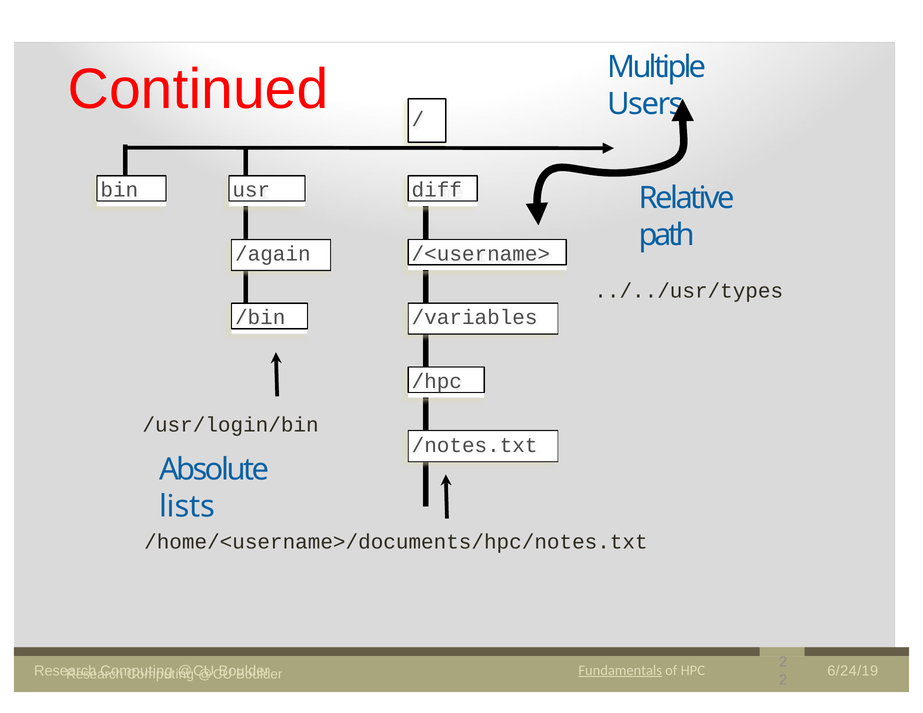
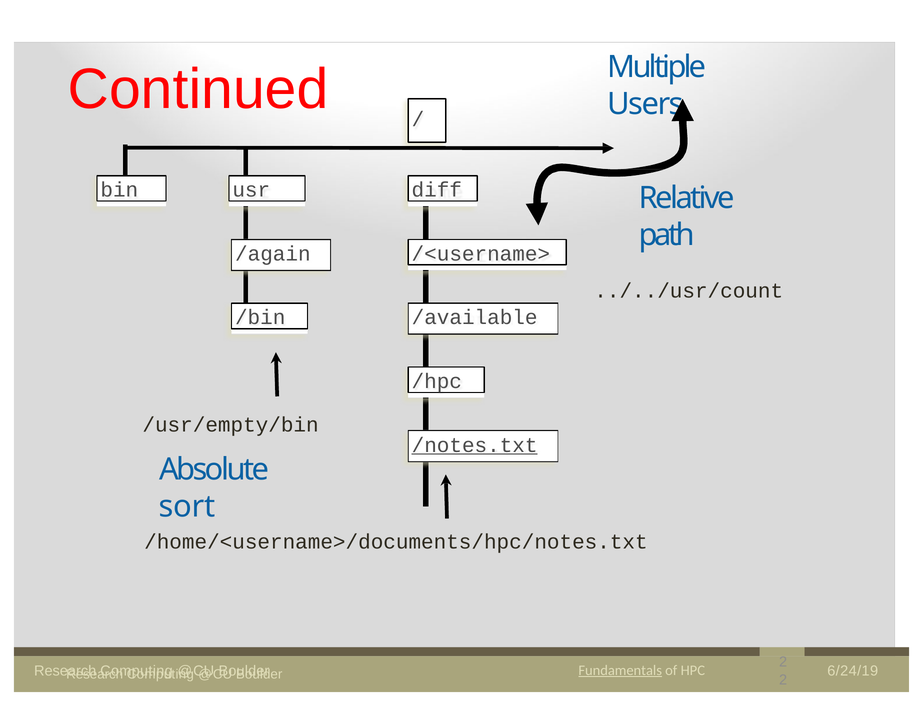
../../usr/types: ../../usr/types -> ../../usr/count
/variables: /variables -> /available
/usr/login/bin: /usr/login/bin -> /usr/empty/bin
/notes.txt underline: none -> present
lists: lists -> sort
